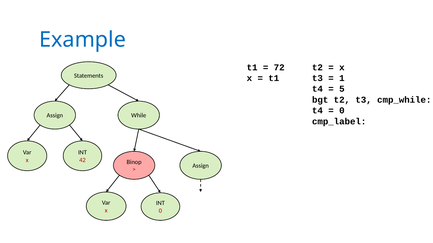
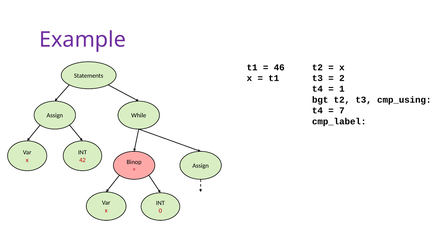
Example colour: blue -> purple
72: 72 -> 46
1: 1 -> 2
5: 5 -> 1
cmp_while: cmp_while -> cmp_using
0 at (342, 111): 0 -> 7
